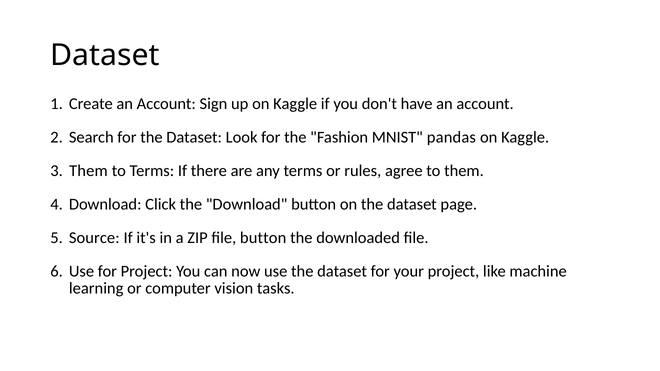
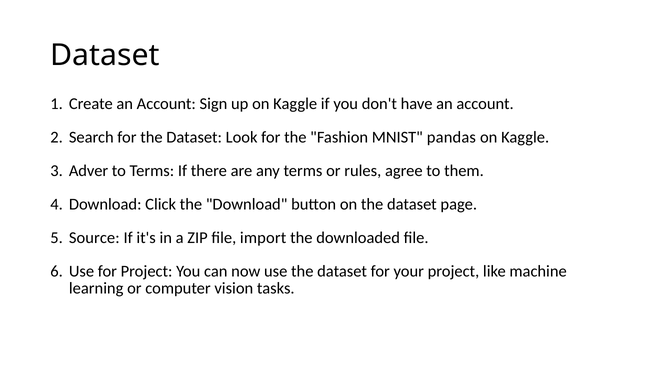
Them at (88, 171): Them -> Adver
file button: button -> import
